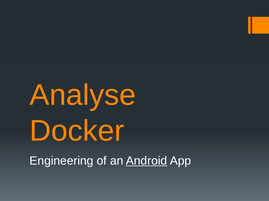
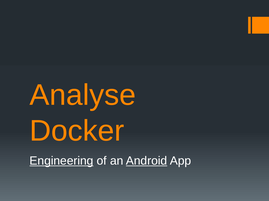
Engineering underline: none -> present
